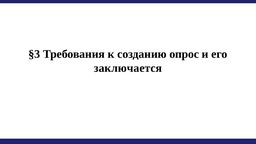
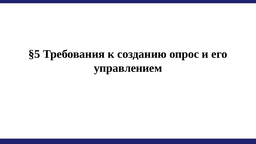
§3: §3 -> §5
заключается: заключается -> управлением
